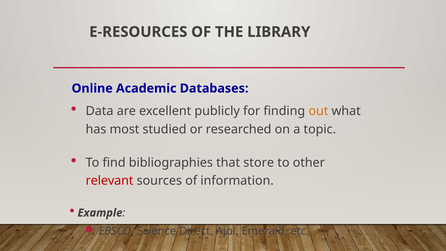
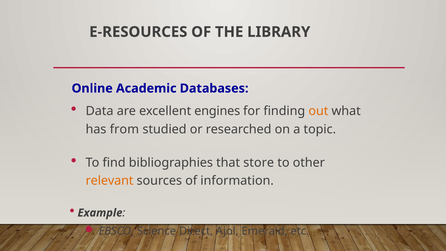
publicly: publicly -> engines
most: most -> from
relevant colour: red -> orange
